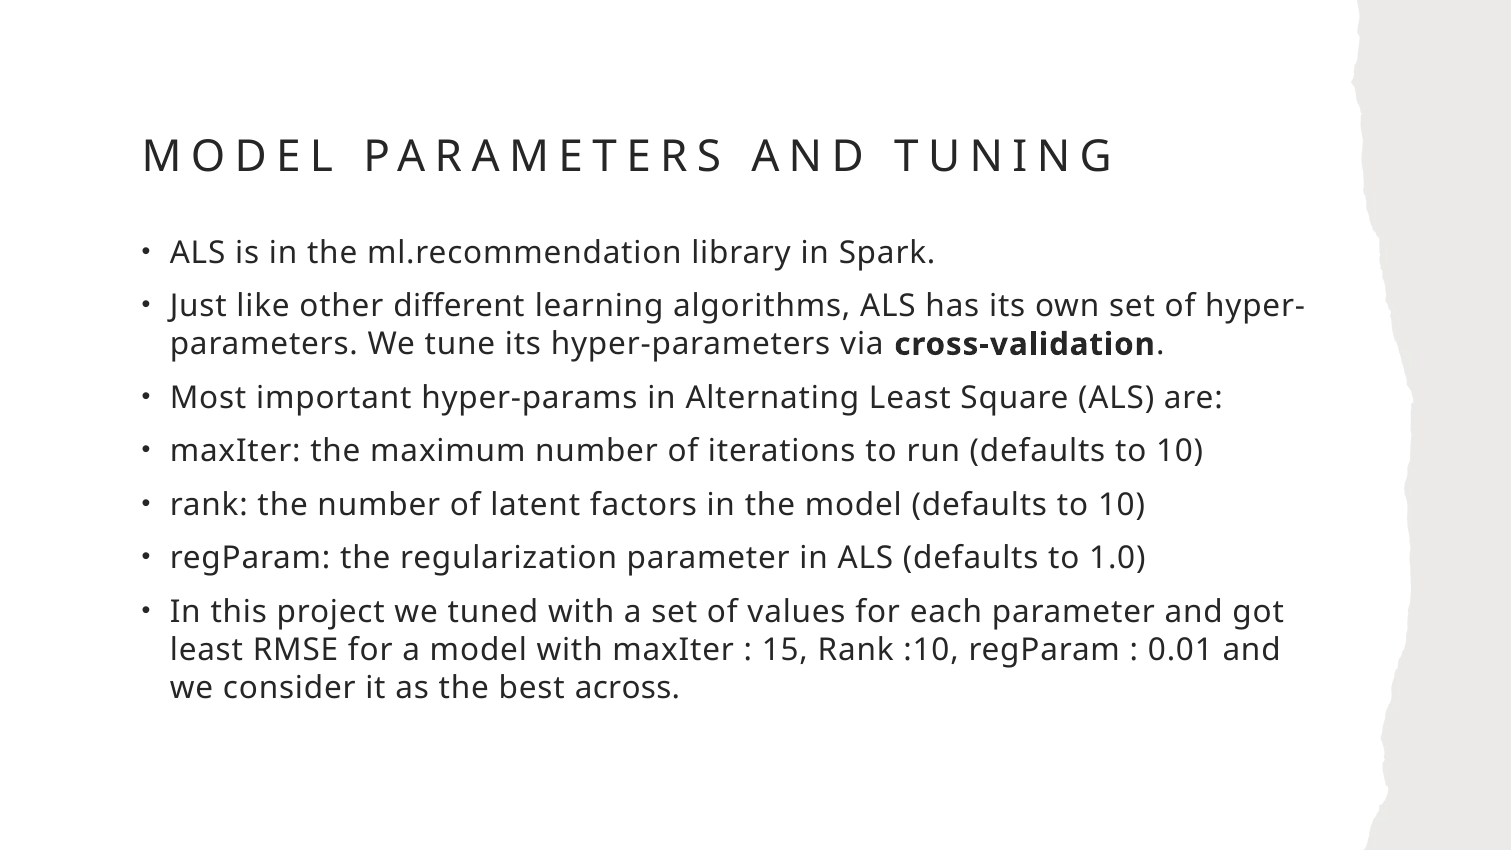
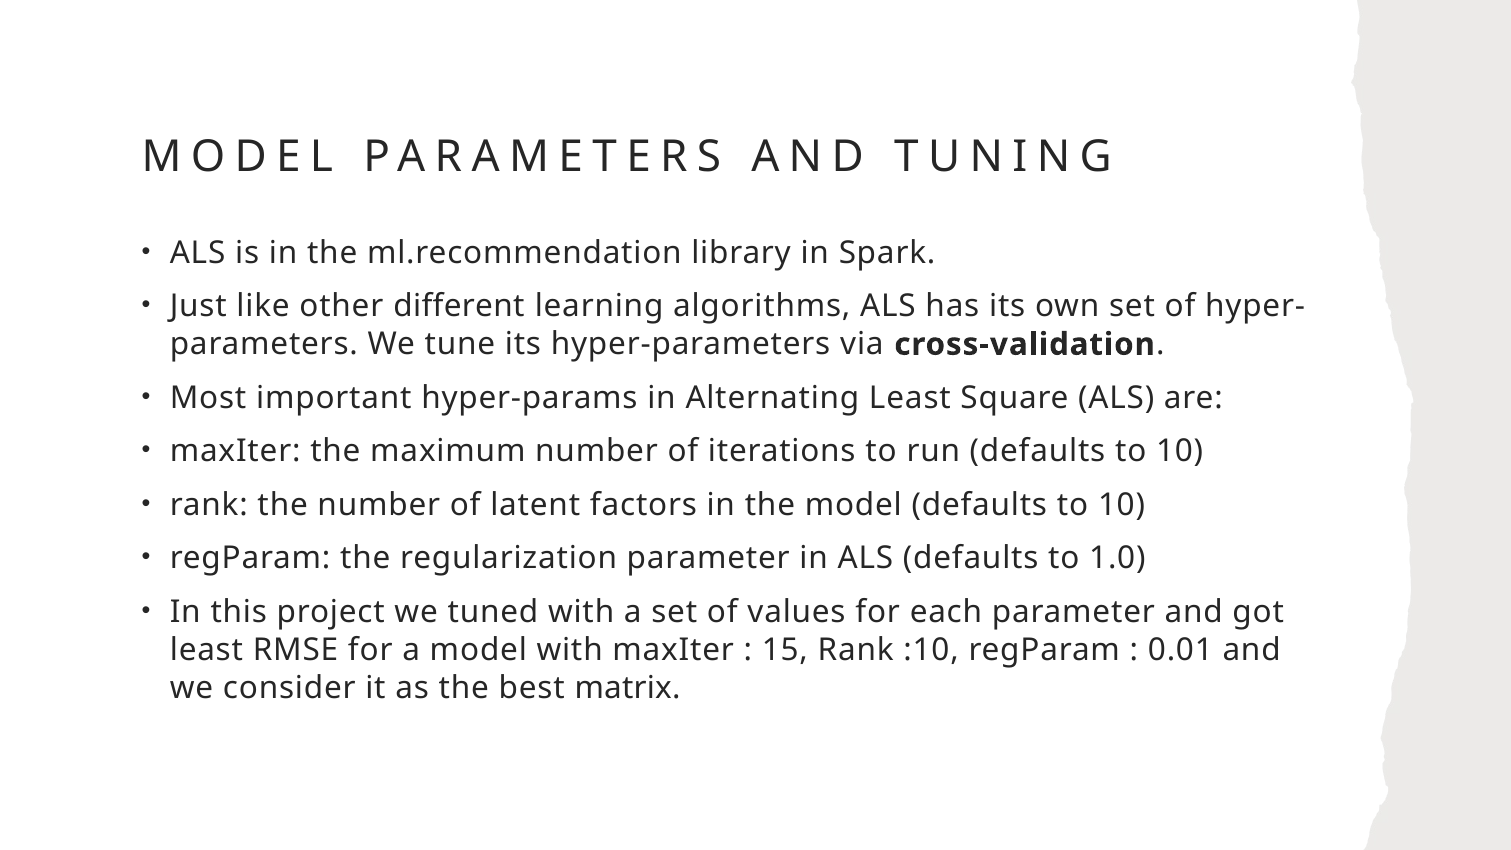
across: across -> matrix
